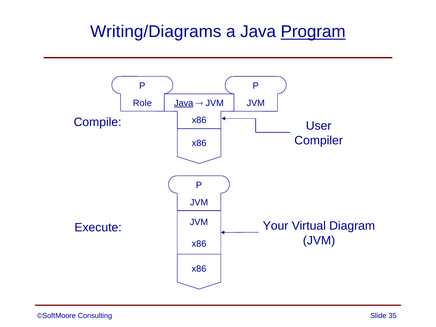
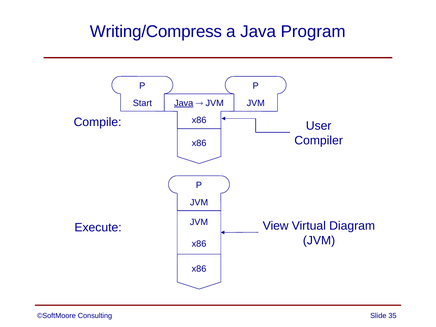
Writing/Diagrams: Writing/Diagrams -> Writing/Compress
Program underline: present -> none
Role: Role -> Start
Your: Your -> View
